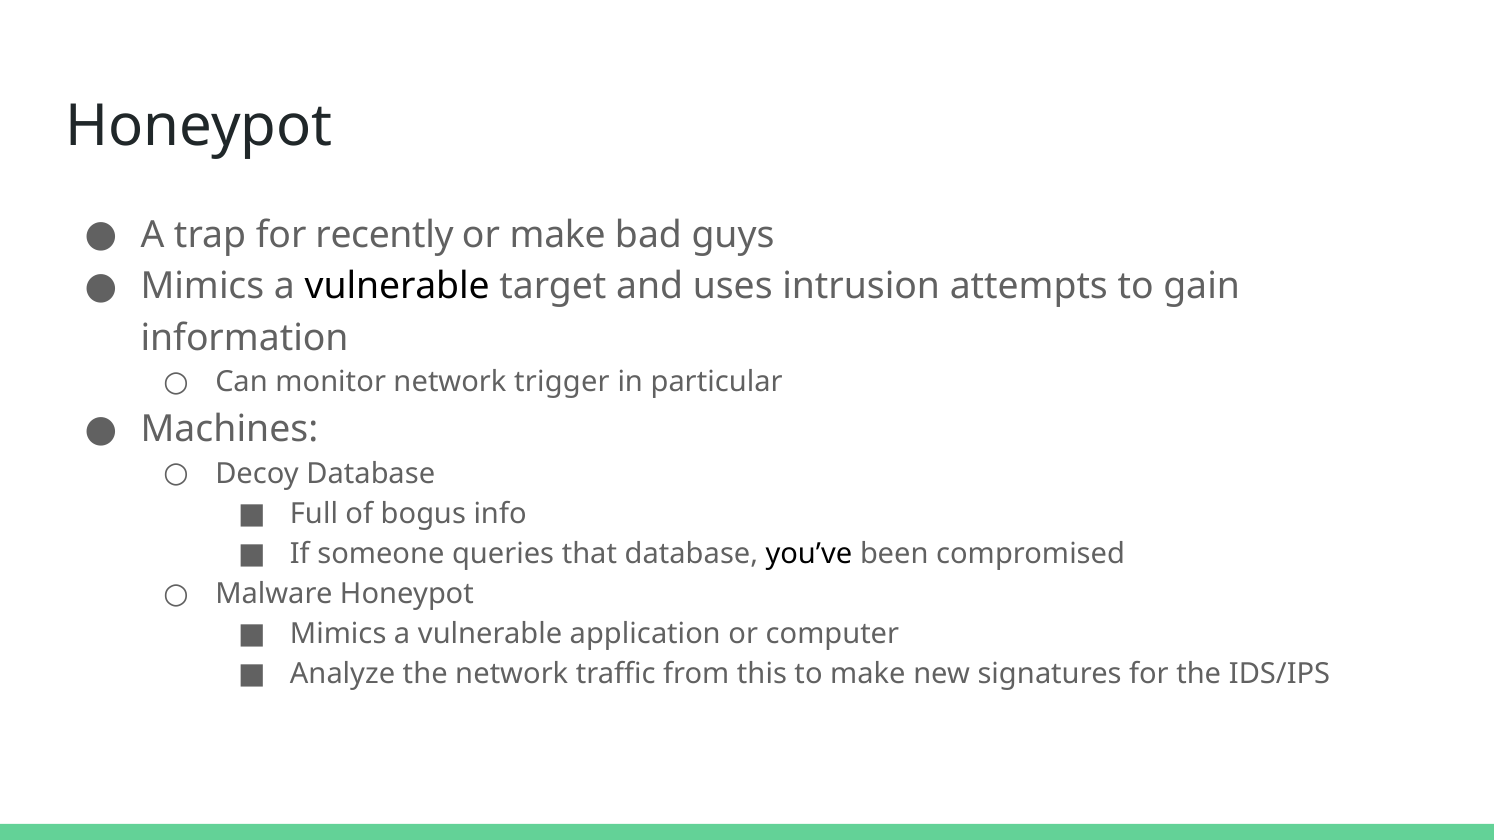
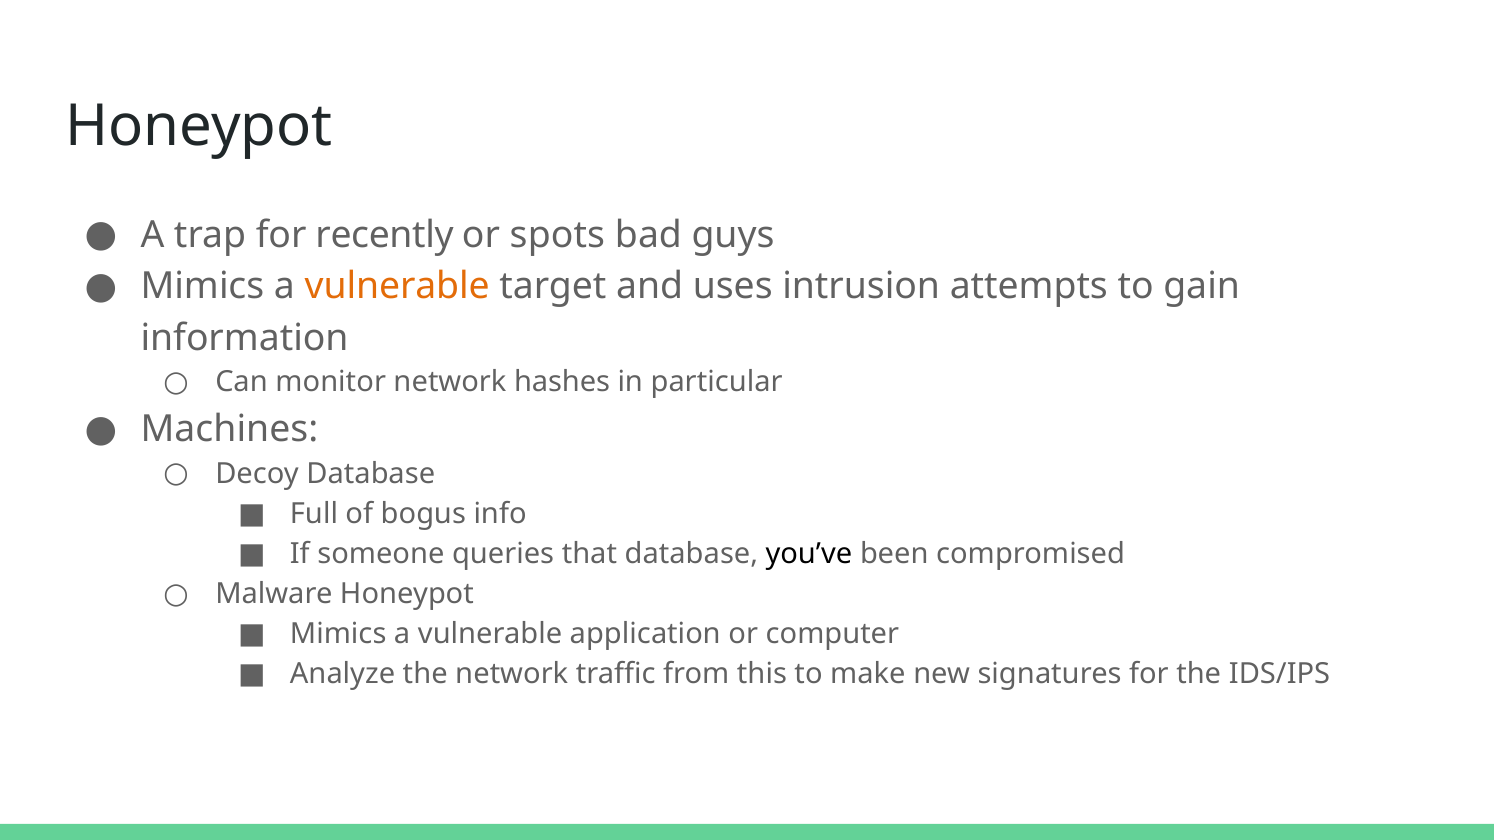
or make: make -> spots
vulnerable at (397, 286) colour: black -> orange
trigger: trigger -> hashes
